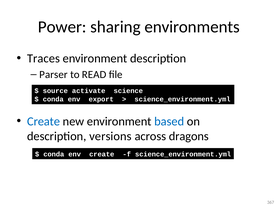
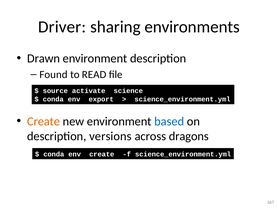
Power: Power -> Driver
Traces: Traces -> Drawn
Parser: Parser -> Found
Create at (44, 121) colour: blue -> orange
